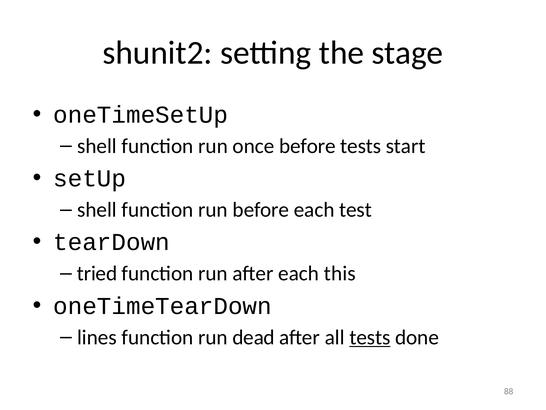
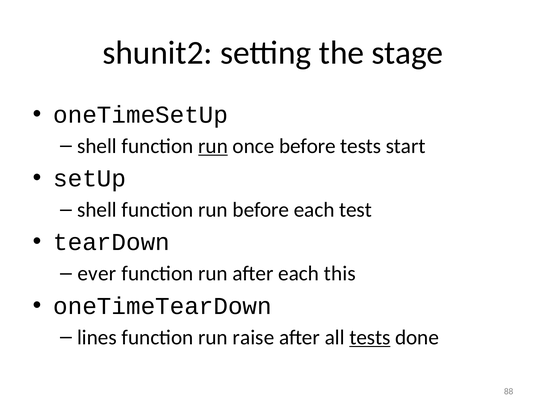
run at (213, 146) underline: none -> present
tried: tried -> ever
dead: dead -> raise
